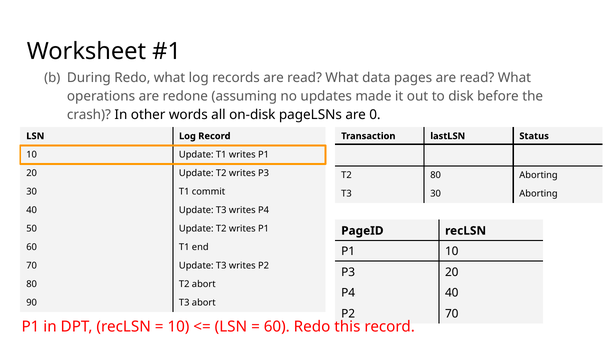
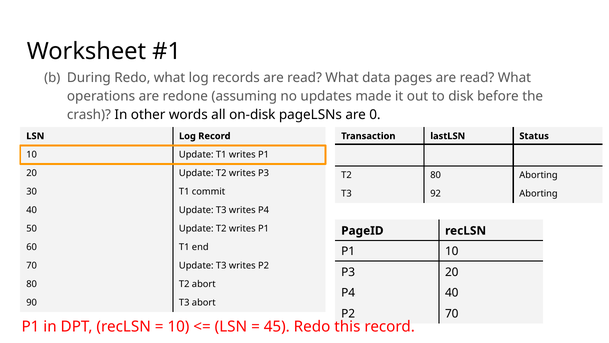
T3 30: 30 -> 92
60 at (277, 326): 60 -> 45
